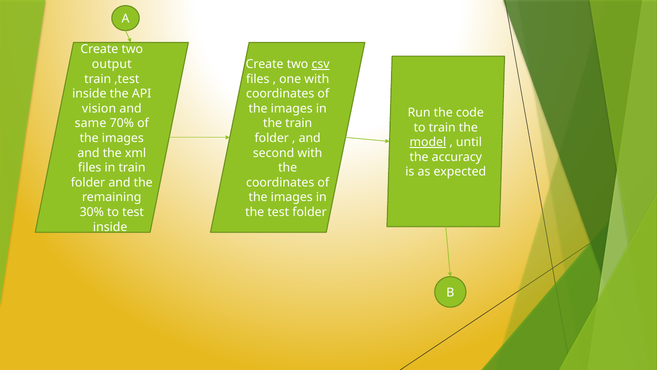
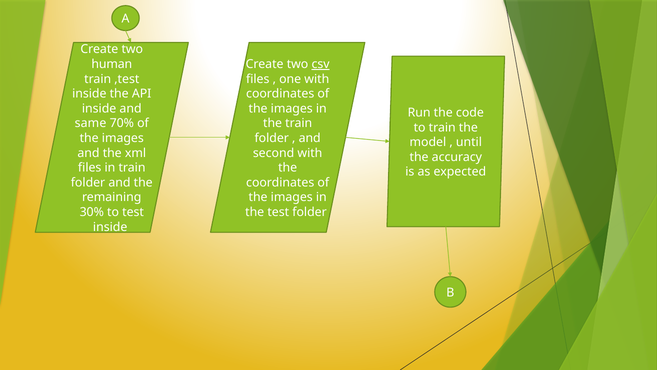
output: output -> human
vision at (99, 108): vision -> inside
model underline: present -> none
